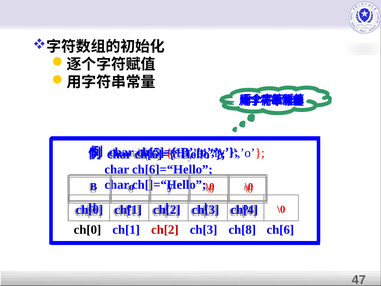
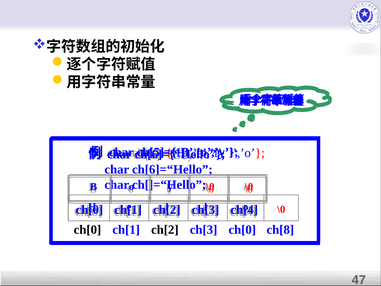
ch[2 at (165, 230) colour: red -> black
ch[3 ch[8: ch[8 -> ch[0
ch[6: ch[6 -> ch[8
